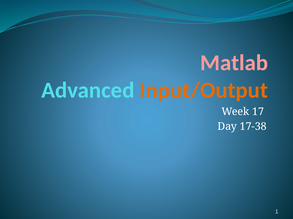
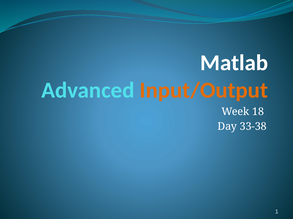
Matlab colour: pink -> white
17: 17 -> 18
17-38: 17-38 -> 33-38
